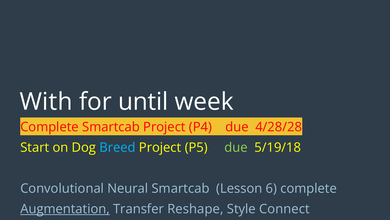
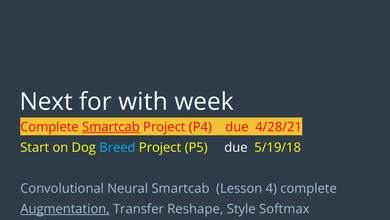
With: With -> Next
until: until -> with
Smartcab at (111, 127) underline: none -> present
4/28/28: 4/28/28 -> 4/28/21
due at (236, 147) colour: light green -> white
6: 6 -> 4
Connect: Connect -> Softmax
